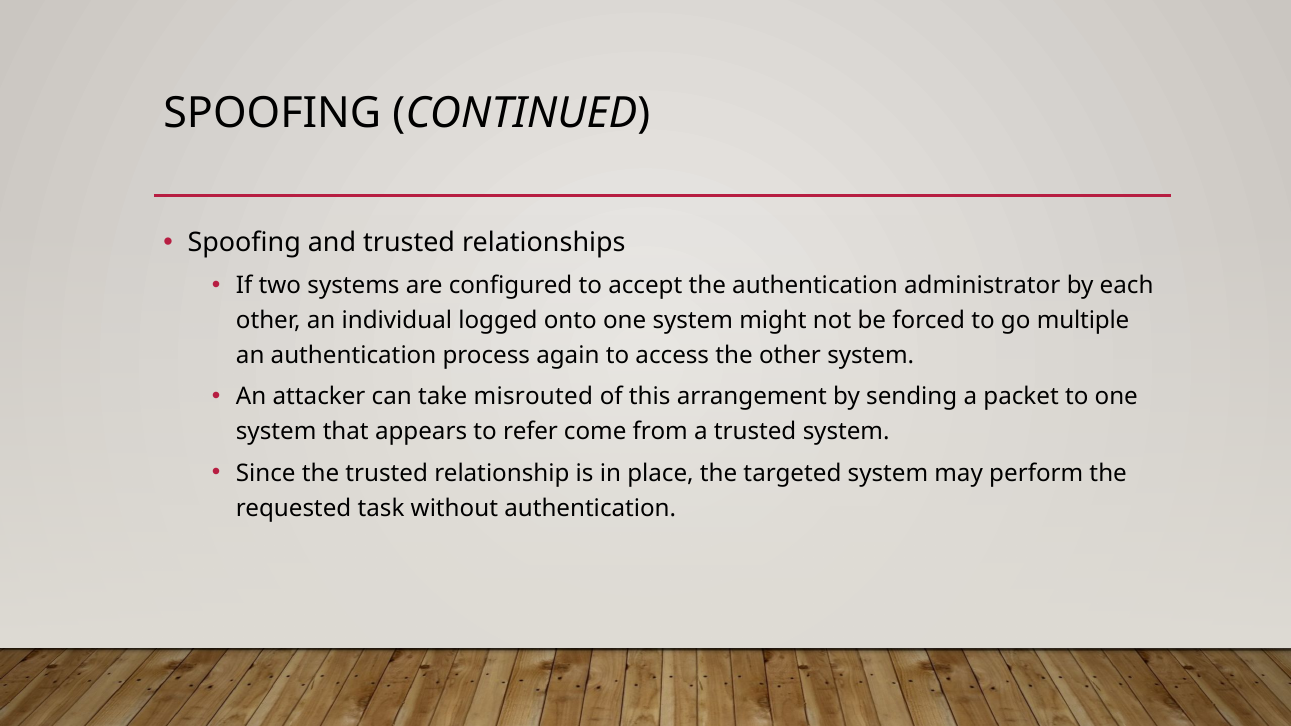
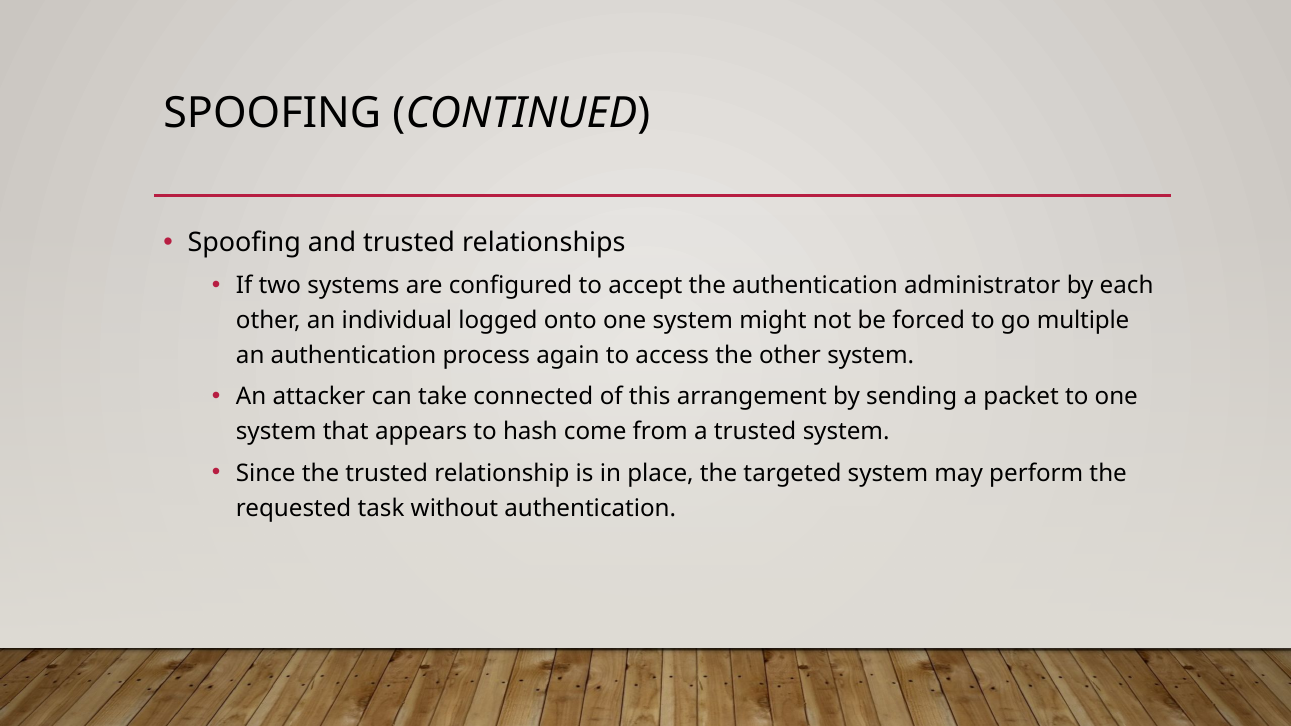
misrouted: misrouted -> connected
refer: refer -> hash
